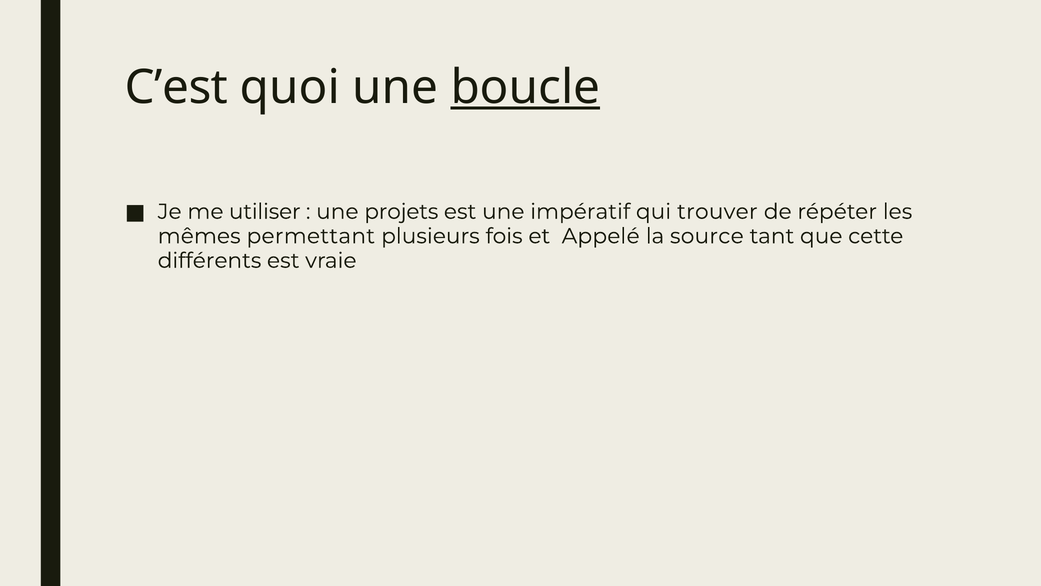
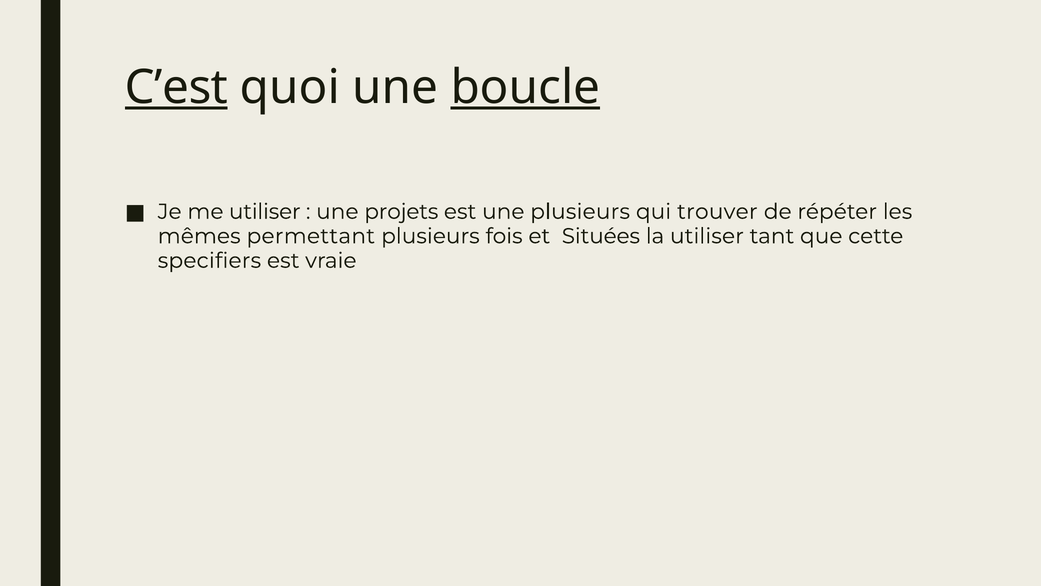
C’est underline: none -> present
une impératif: impératif -> plusieurs
Appelé: Appelé -> Situées
la source: source -> utiliser
différents: différents -> specifiers
